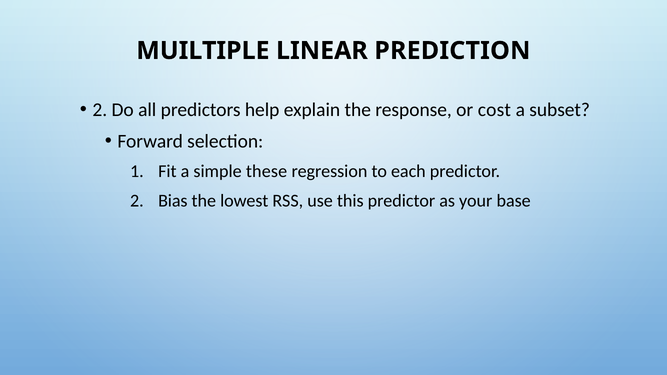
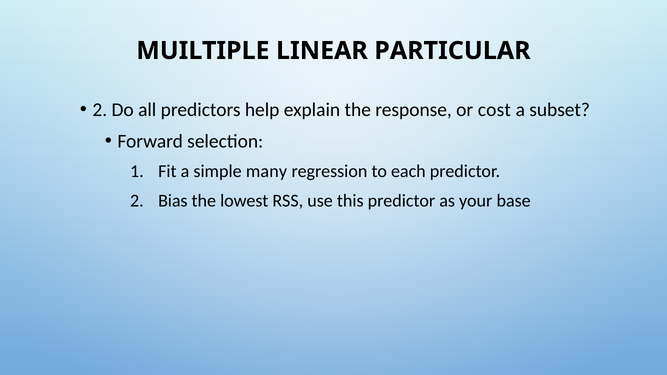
PREDICTION: PREDICTION -> PARTICULAR
these: these -> many
